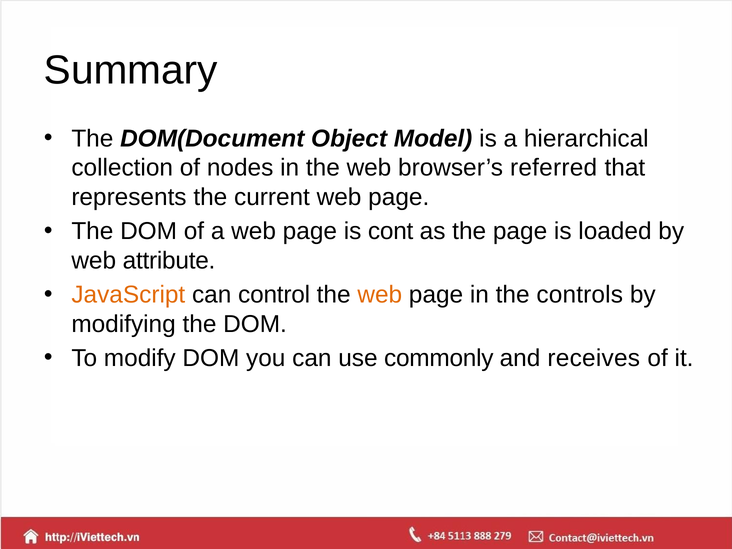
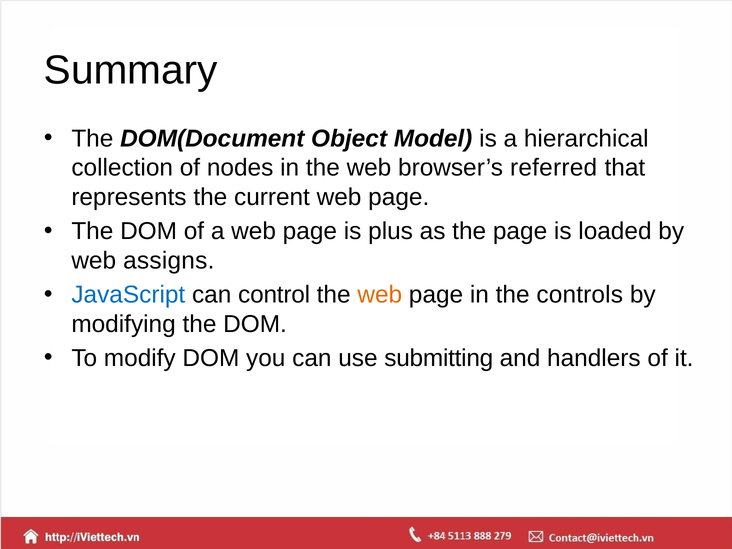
cont: cont -> plus
attribute: attribute -> assigns
JavaScript colour: orange -> blue
commonly: commonly -> submitting
receives: receives -> handlers
